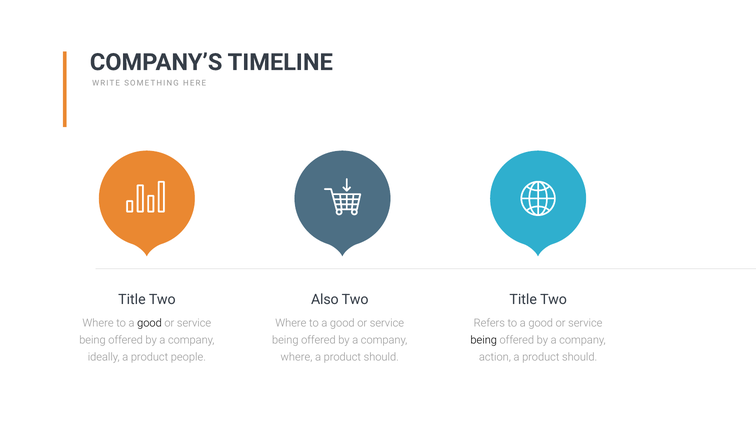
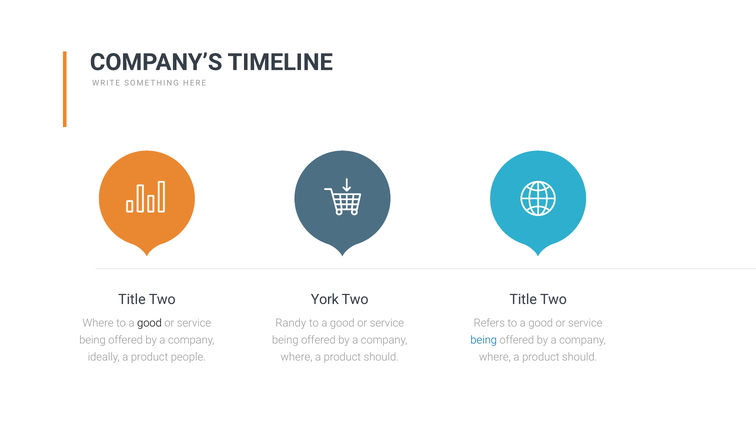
Also: Also -> York
Where at (291, 324): Where -> Randy
being at (484, 340) colour: black -> blue
action at (495, 357): action -> where
